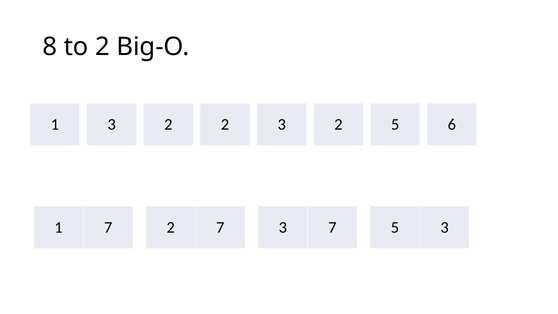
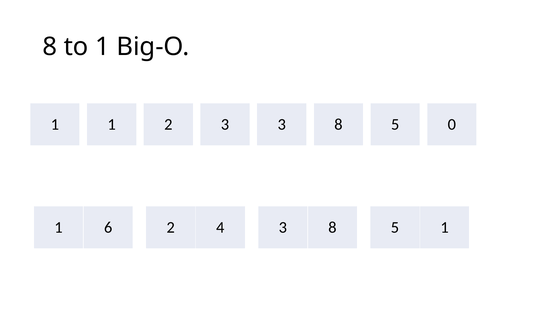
to 2: 2 -> 1
3 at (112, 124): 3 -> 1
2 2: 2 -> 3
2 at (338, 124): 2 -> 8
6: 6 -> 0
1 7: 7 -> 6
2 7: 7 -> 4
7 at (332, 227): 7 -> 8
5 3: 3 -> 1
